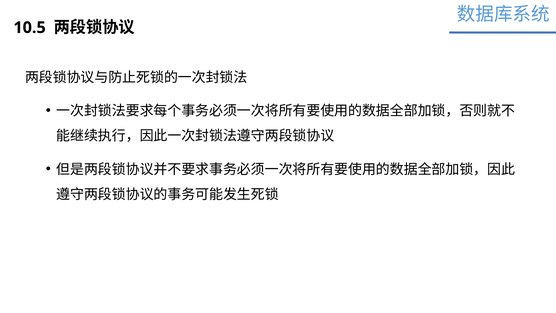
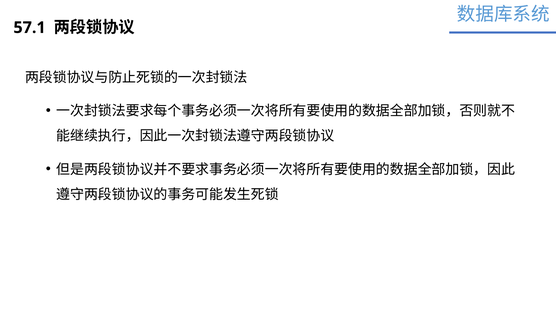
10.5: 10.5 -> 57.1
